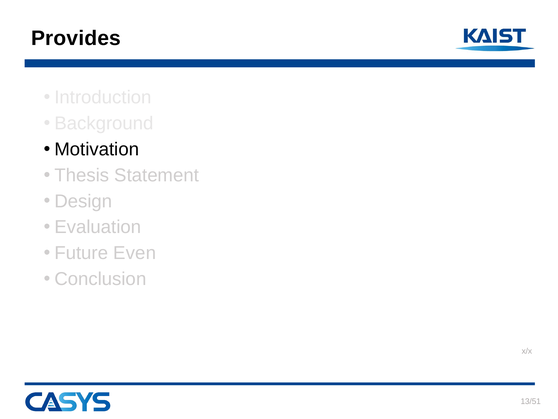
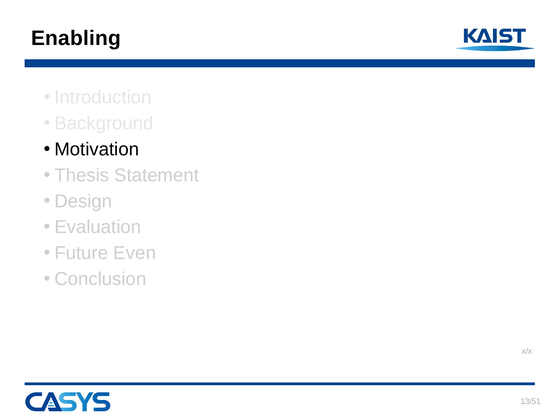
Provides: Provides -> Enabling
